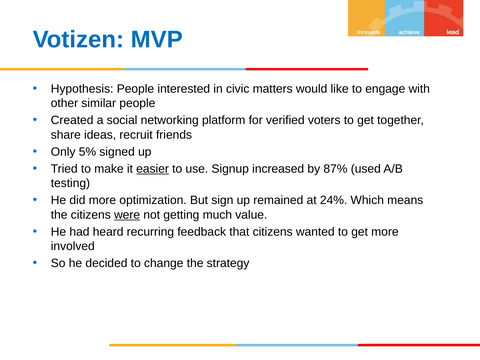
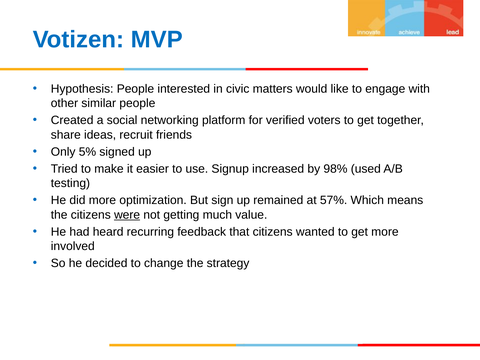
easier underline: present -> none
87%: 87% -> 98%
24%: 24% -> 57%
